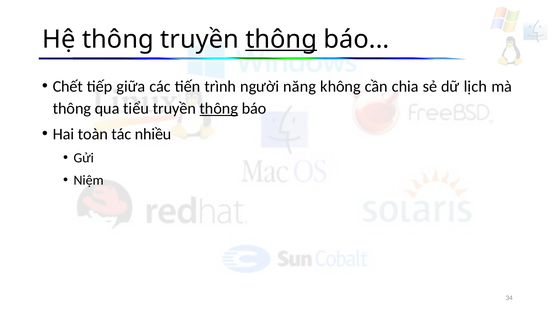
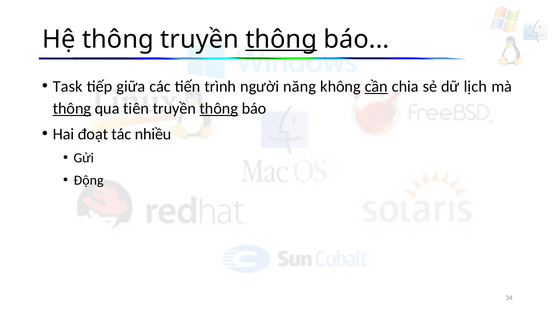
Chết: Chết -> Task
cần underline: none -> present
thông at (72, 109) underline: none -> present
tiểu: tiểu -> tiên
toàn: toàn -> đoạt
Niệm: Niệm -> Động
